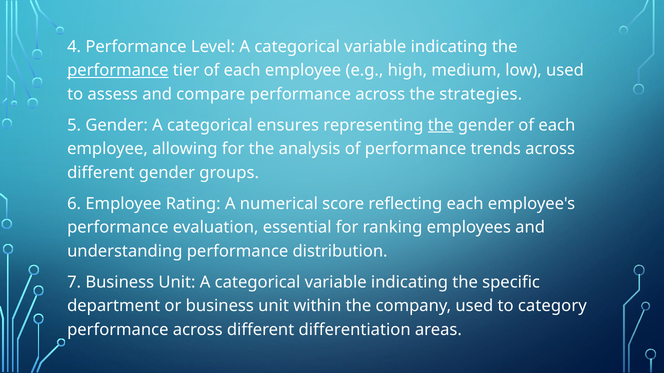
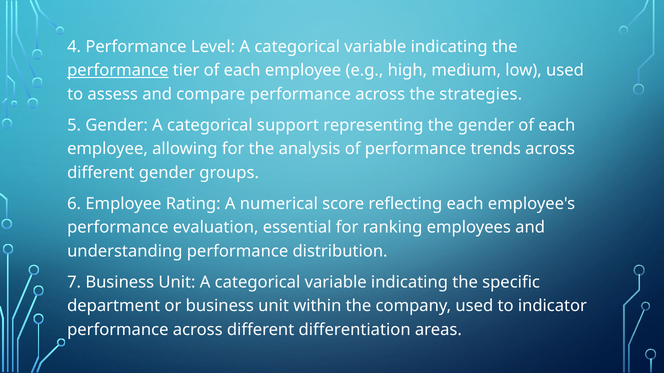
ensures: ensures -> support
the at (441, 125) underline: present -> none
category: category -> indicator
